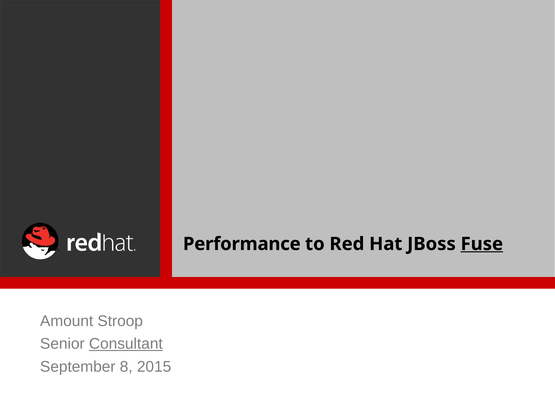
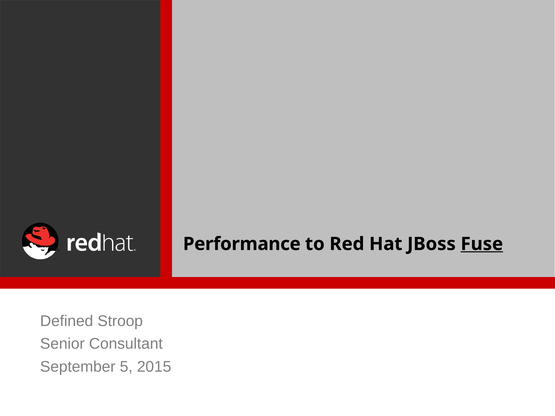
Amount: Amount -> Defined
Consultant underline: present -> none
8: 8 -> 5
